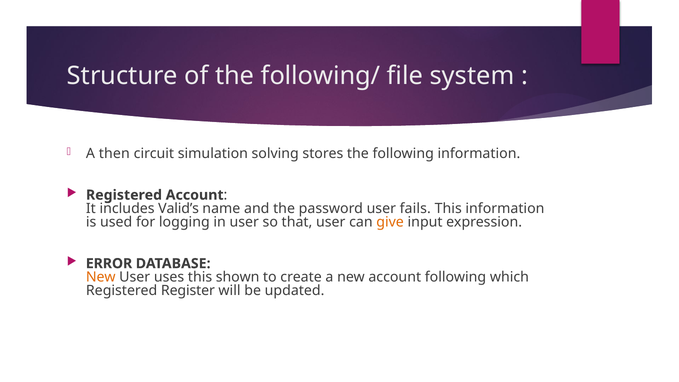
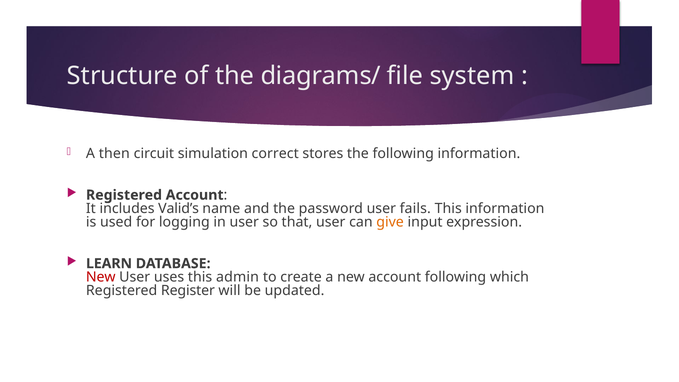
following/: following/ -> diagrams/
solving: solving -> correct
ERROR: ERROR -> LEARN
New at (101, 277) colour: orange -> red
shown: shown -> admin
